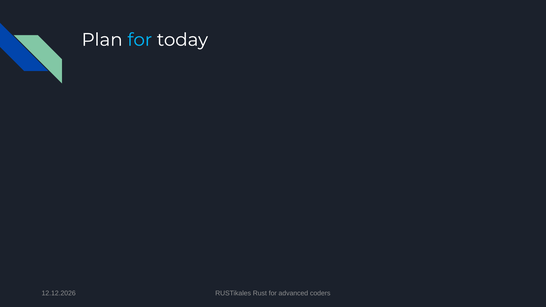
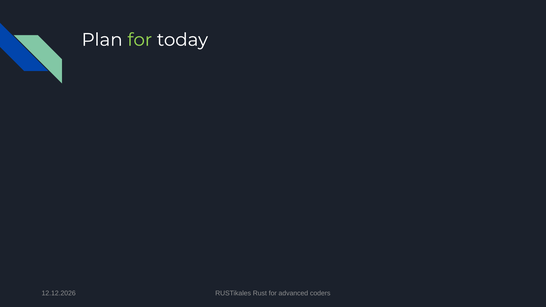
for at (140, 40) colour: light blue -> light green
